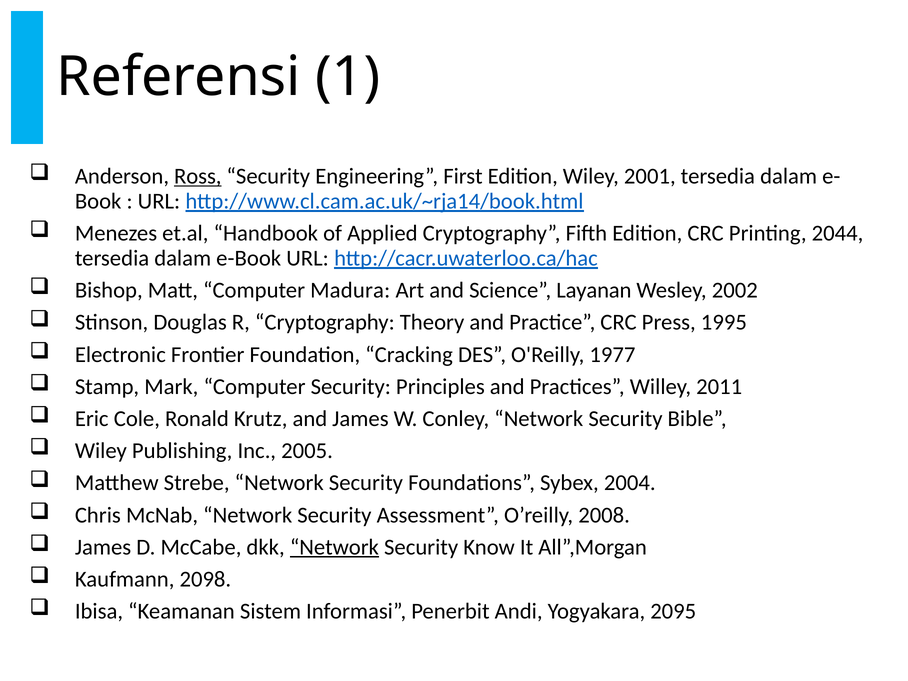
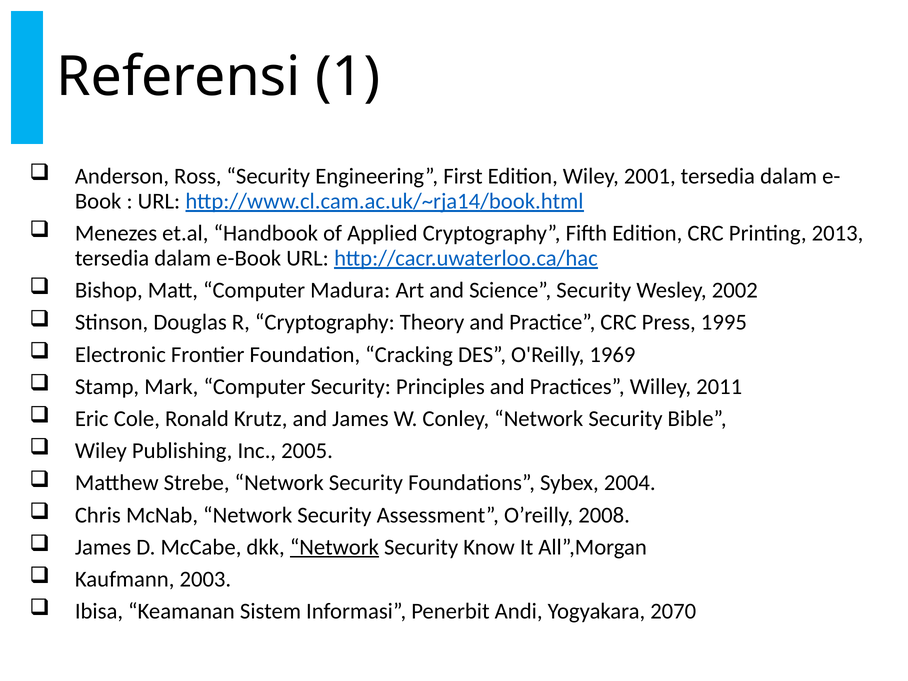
Ross underline: present -> none
2044: 2044 -> 2013
Science Layanan: Layanan -> Security
1977: 1977 -> 1969
2098: 2098 -> 2003
2095: 2095 -> 2070
